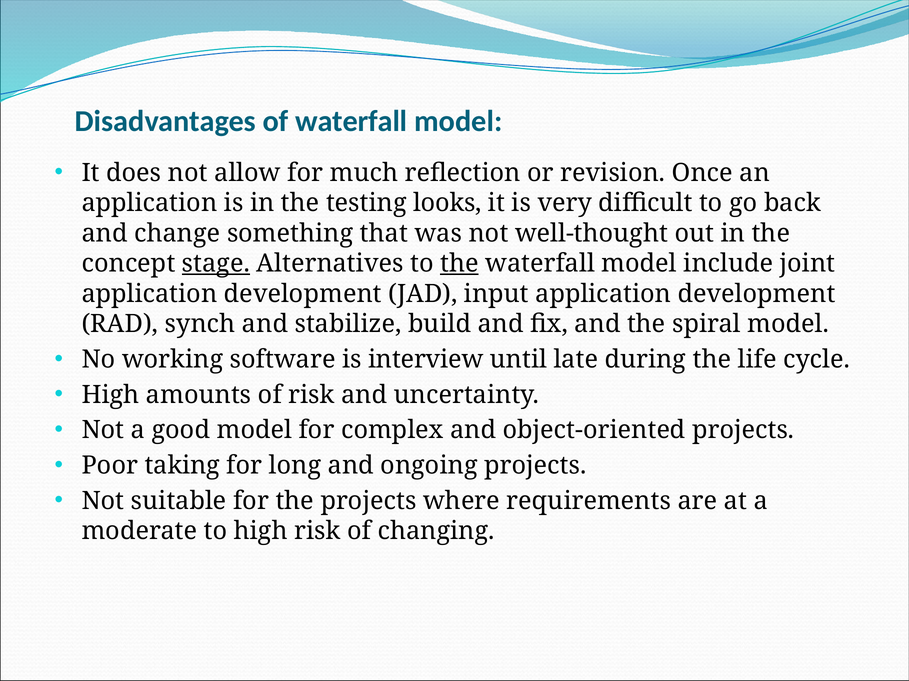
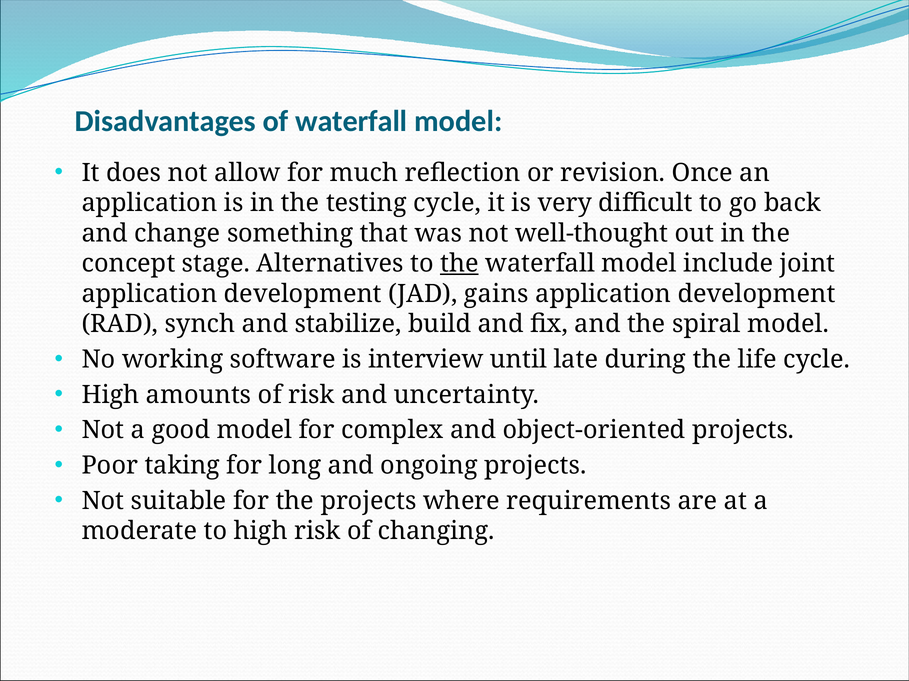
testing looks: looks -> cycle
stage underline: present -> none
input: input -> gains
